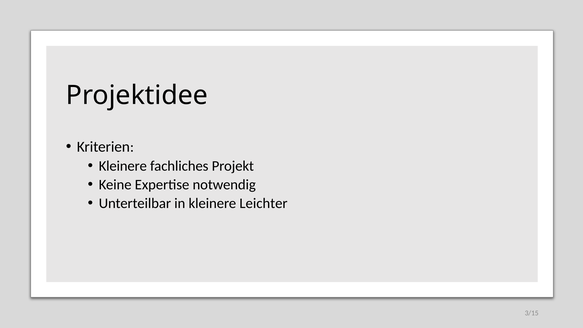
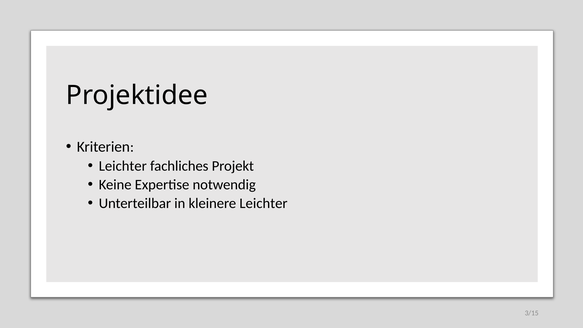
Kleinere at (123, 166): Kleinere -> Leichter
